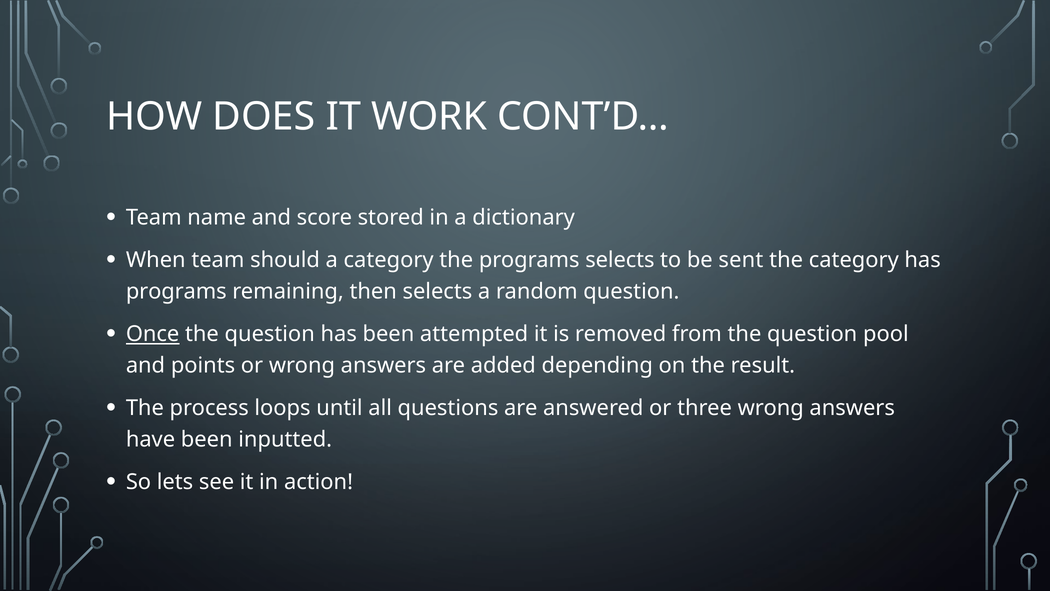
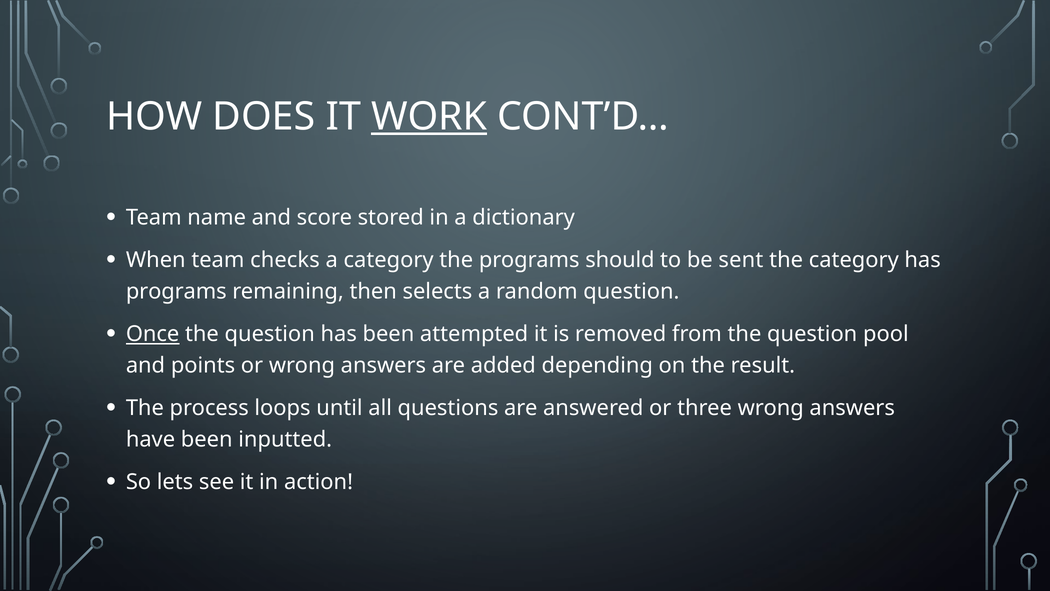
WORK underline: none -> present
should: should -> checks
programs selects: selects -> should
